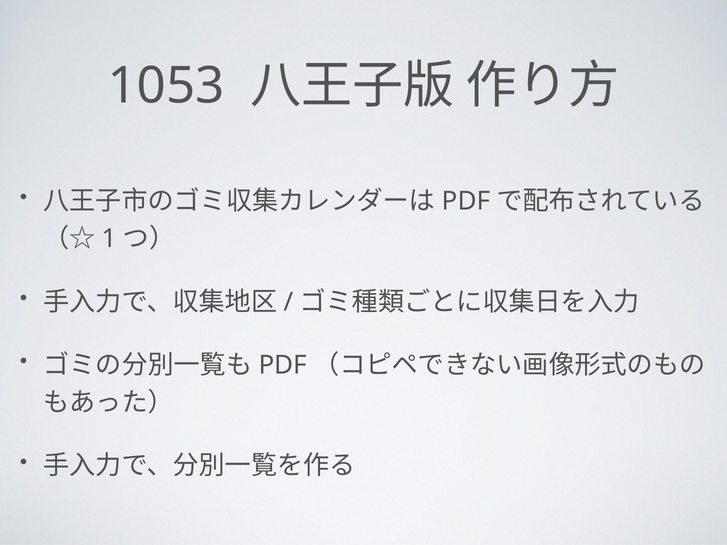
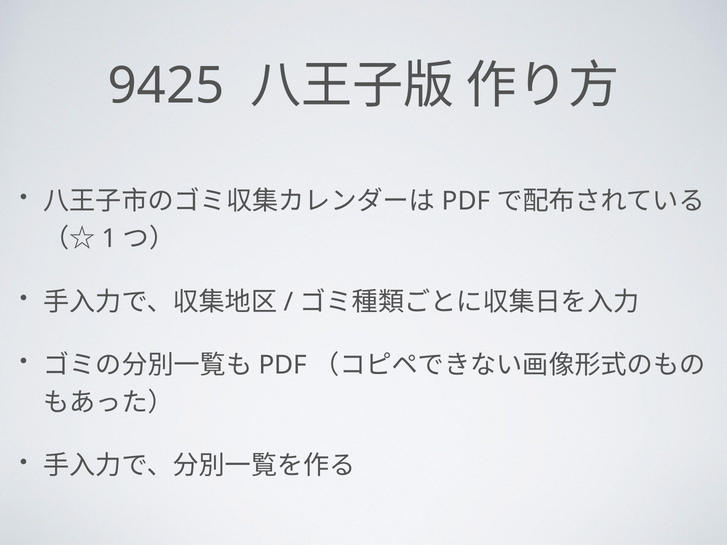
1053: 1053 -> 9425
